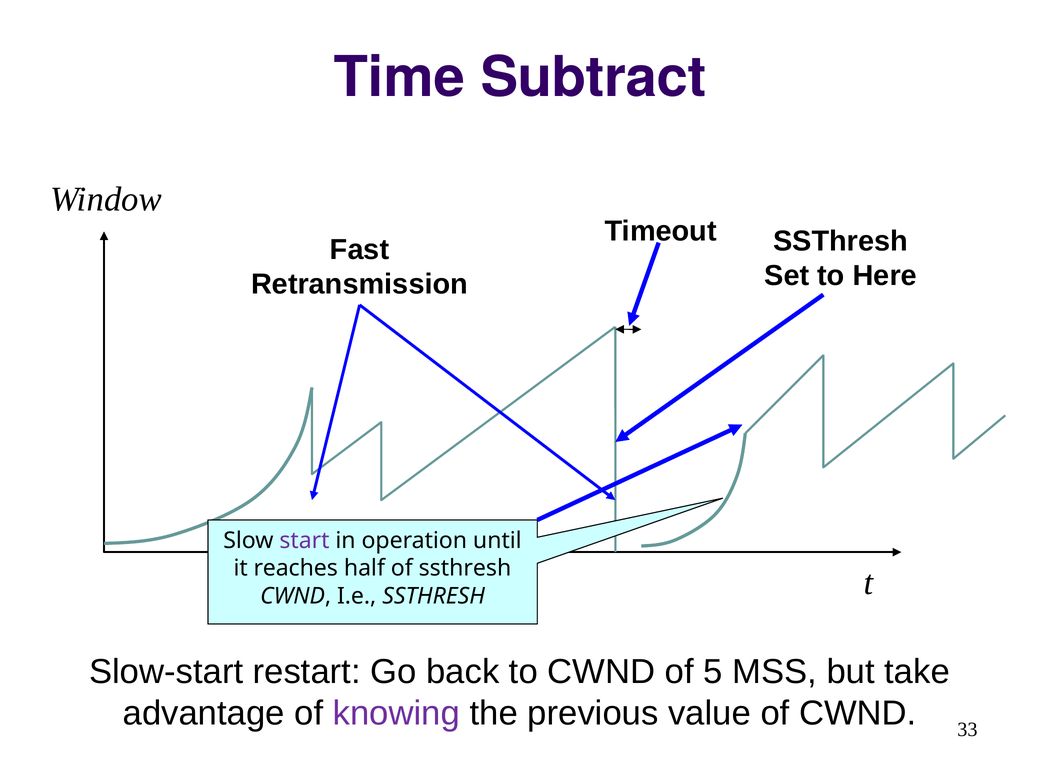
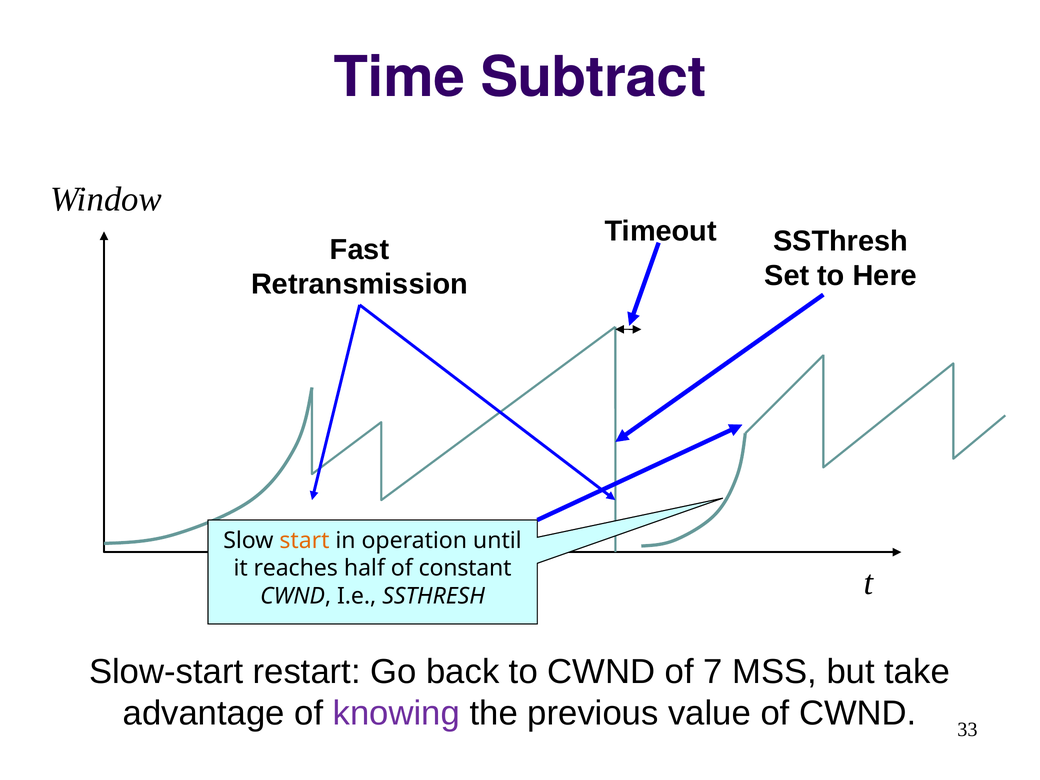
start colour: purple -> orange
of ssthresh: ssthresh -> constant
5: 5 -> 7
